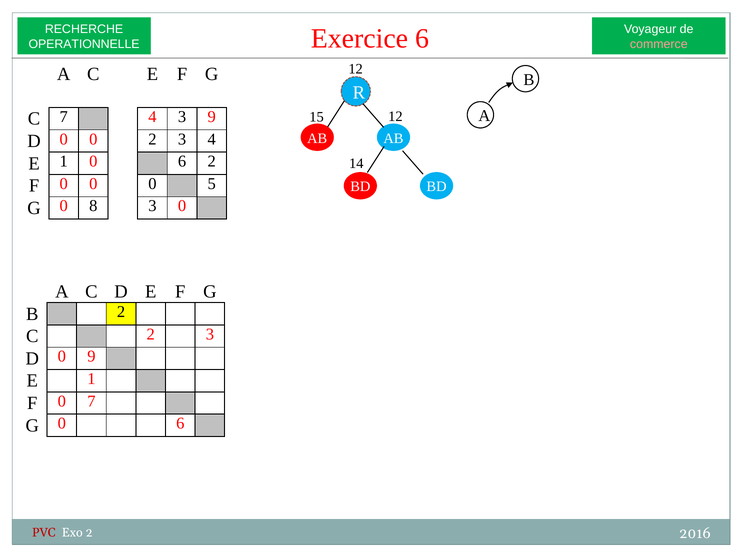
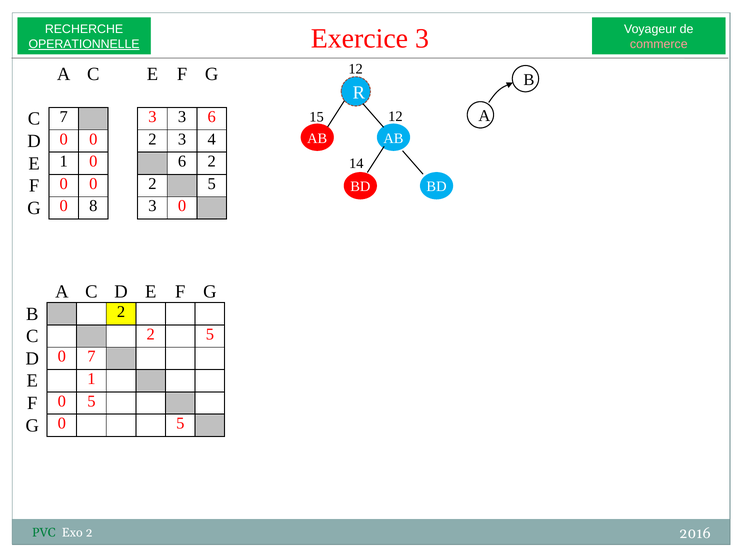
Exercice 6: 6 -> 3
OPERATIONNELLE underline: none -> present
7 4: 4 -> 3
3 9: 9 -> 6
F 0 0 0: 0 -> 2
C 2 3: 3 -> 5
0 9: 9 -> 7
F 0 7: 7 -> 5
G 0 6: 6 -> 5
PVC colour: red -> green
